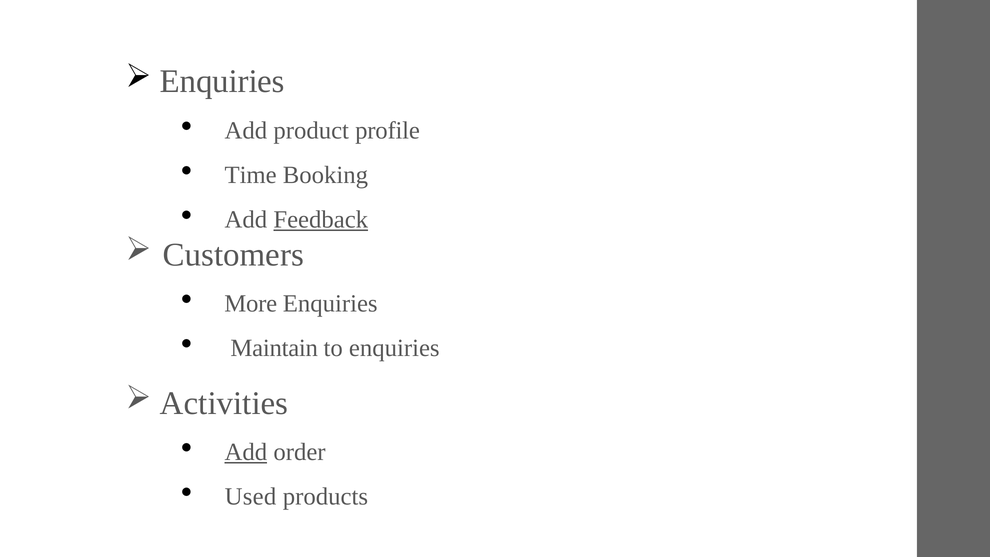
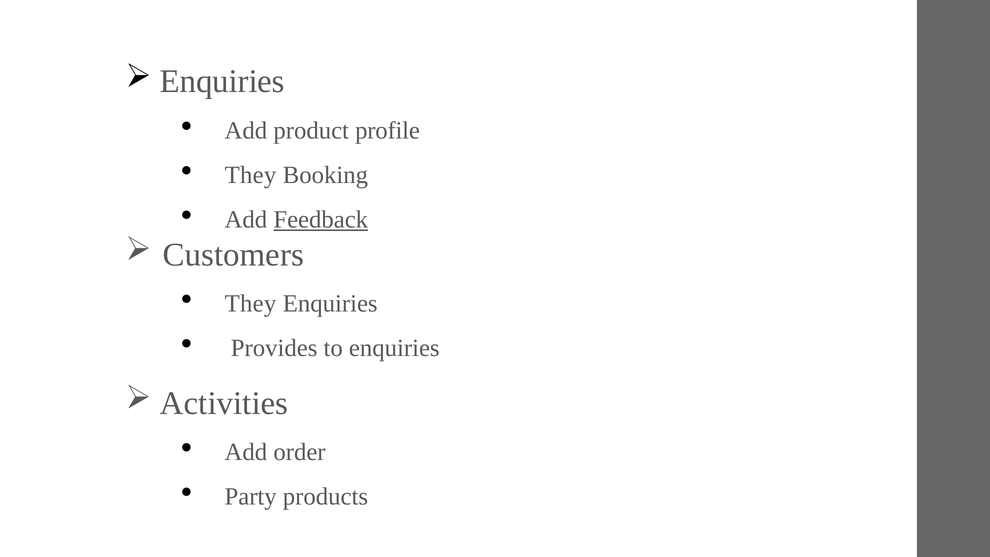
Time at (251, 175): Time -> They
More at (251, 304): More -> They
Maintain: Maintain -> Provides
Add at (246, 452) underline: present -> none
Used: Used -> Party
